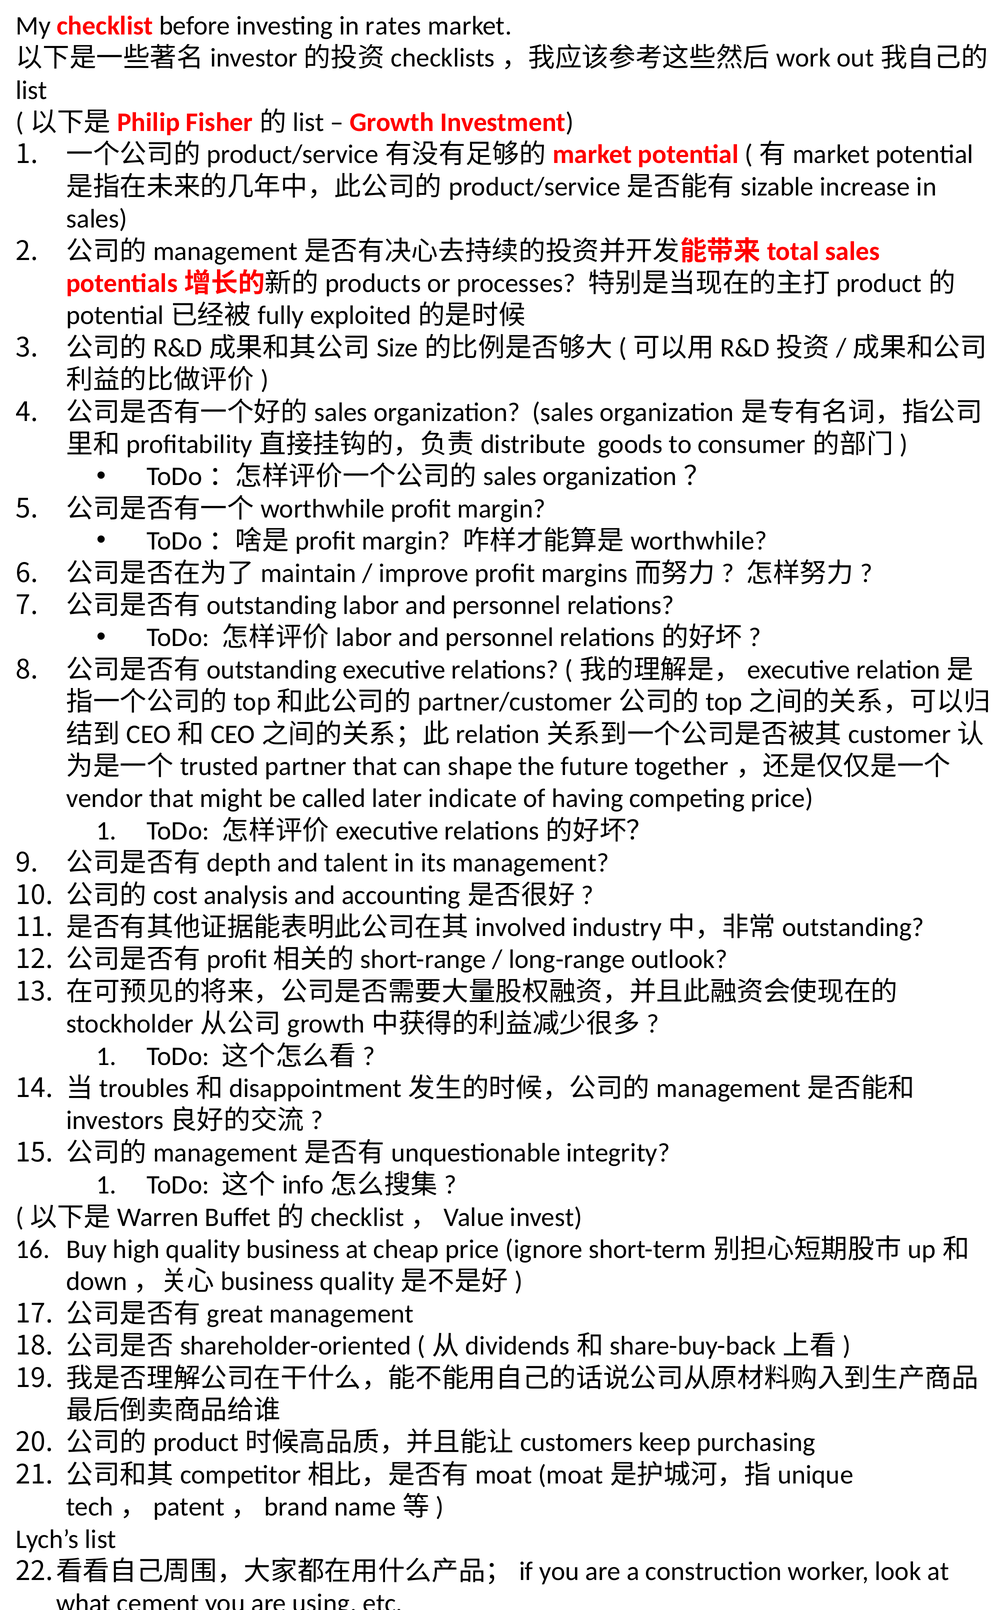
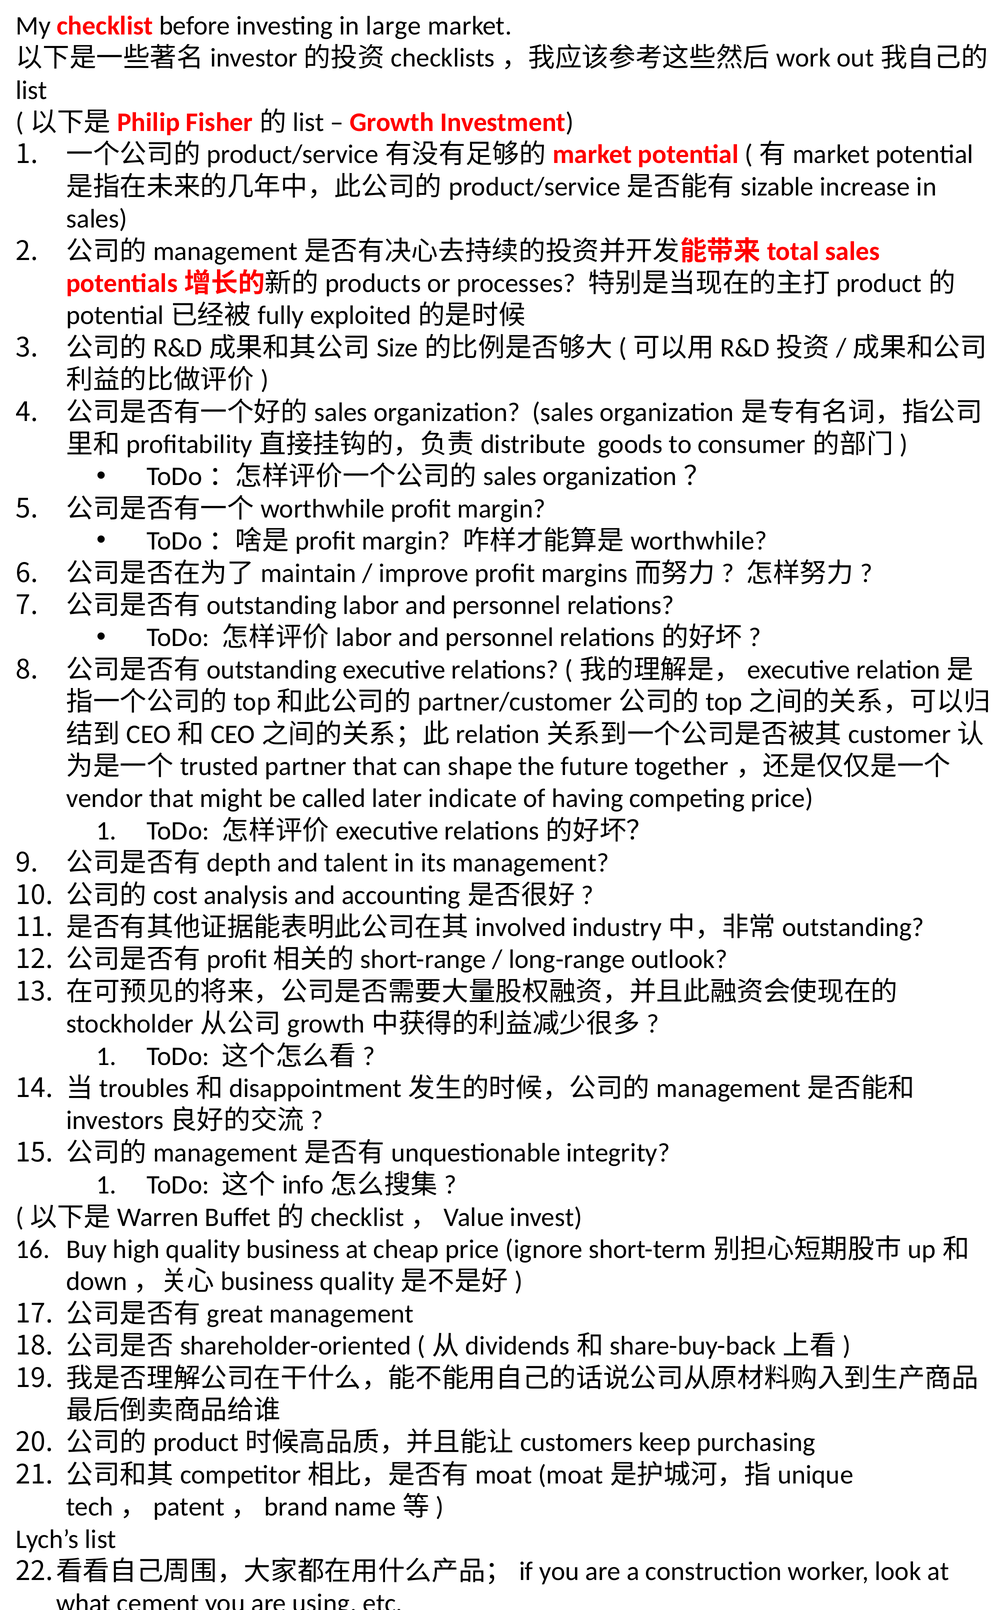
rates: rates -> large
